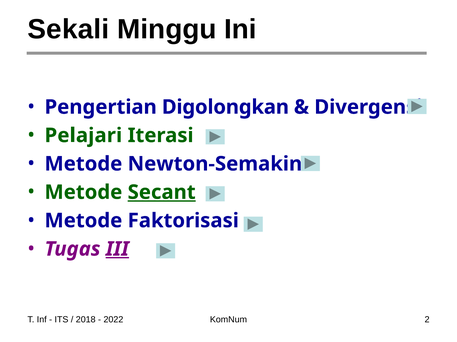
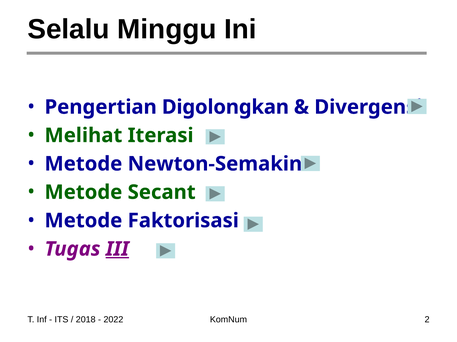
Sekali: Sekali -> Selalu
Pelajari: Pelajari -> Melihat
Secant underline: present -> none
